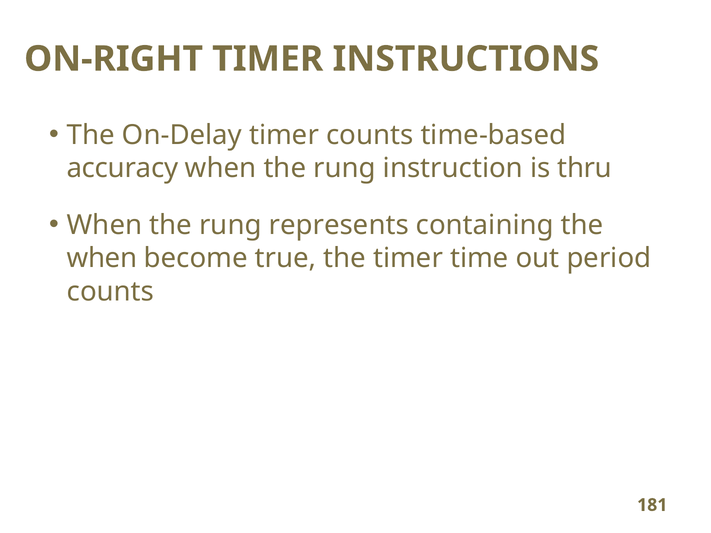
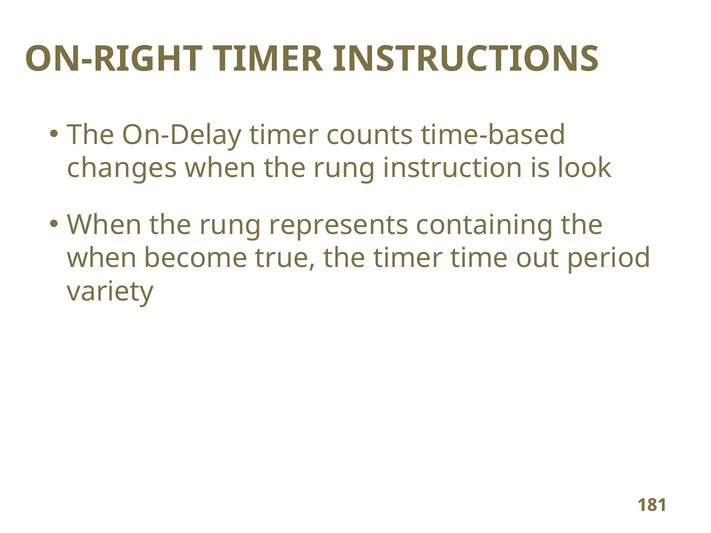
accuracy: accuracy -> changes
thru: thru -> look
counts at (110, 292): counts -> variety
